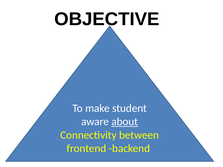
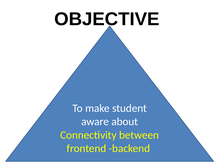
about underline: present -> none
